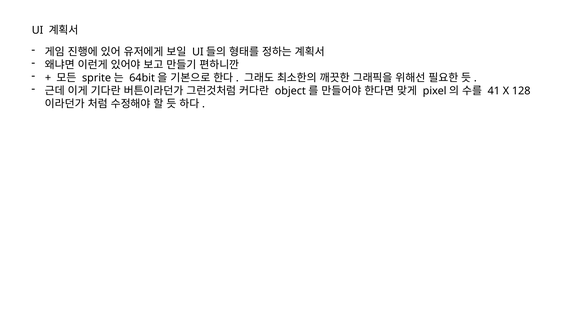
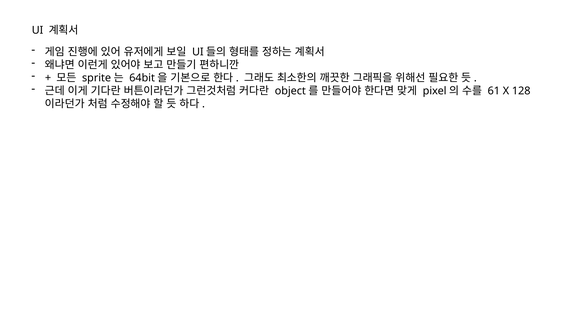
41: 41 -> 61
